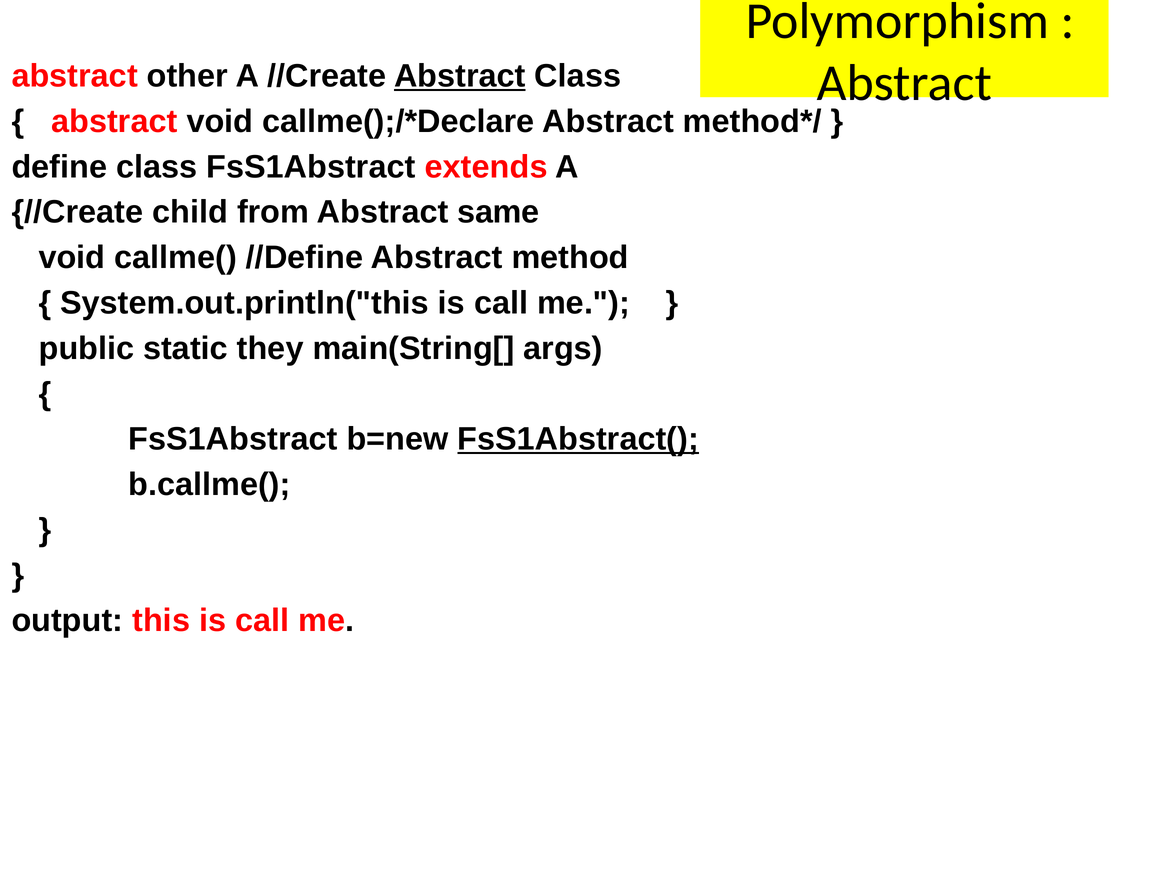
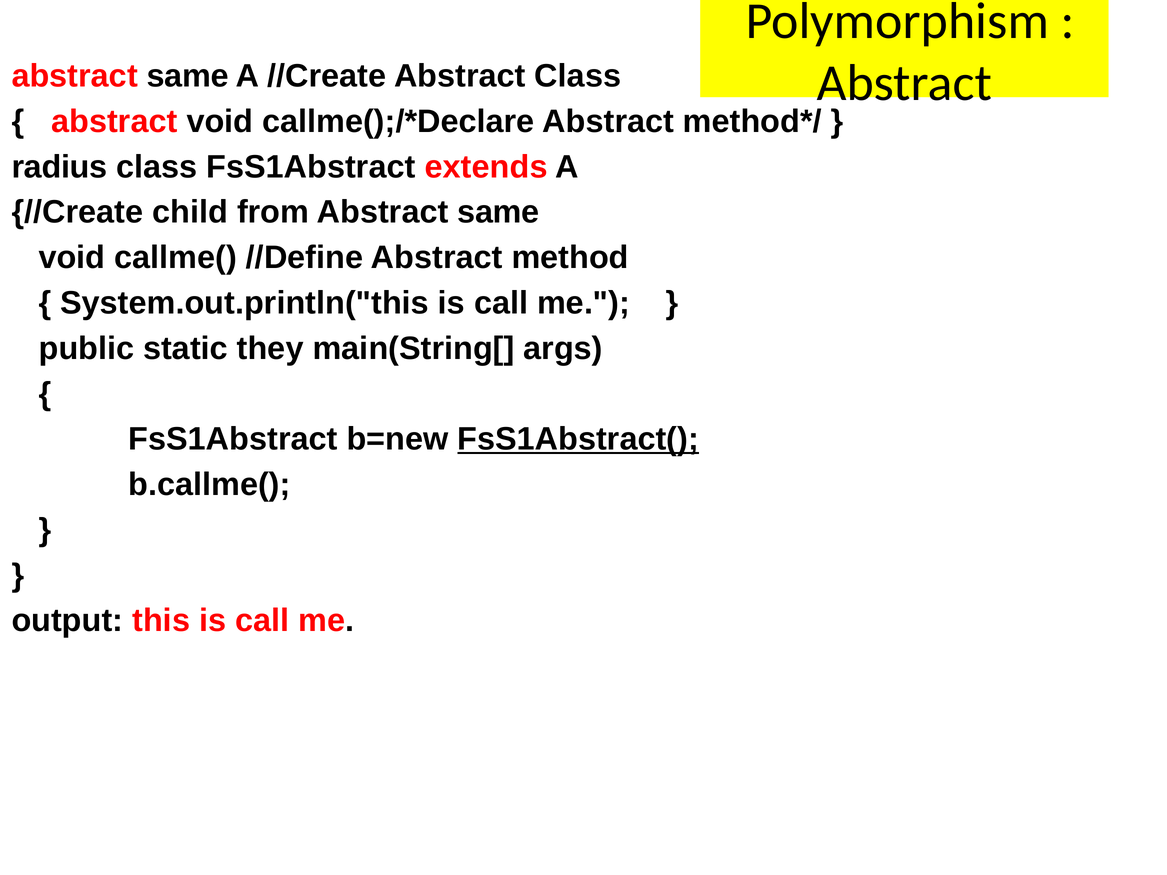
other at (187, 76): other -> same
Abstract at (460, 76) underline: present -> none
define: define -> radius
